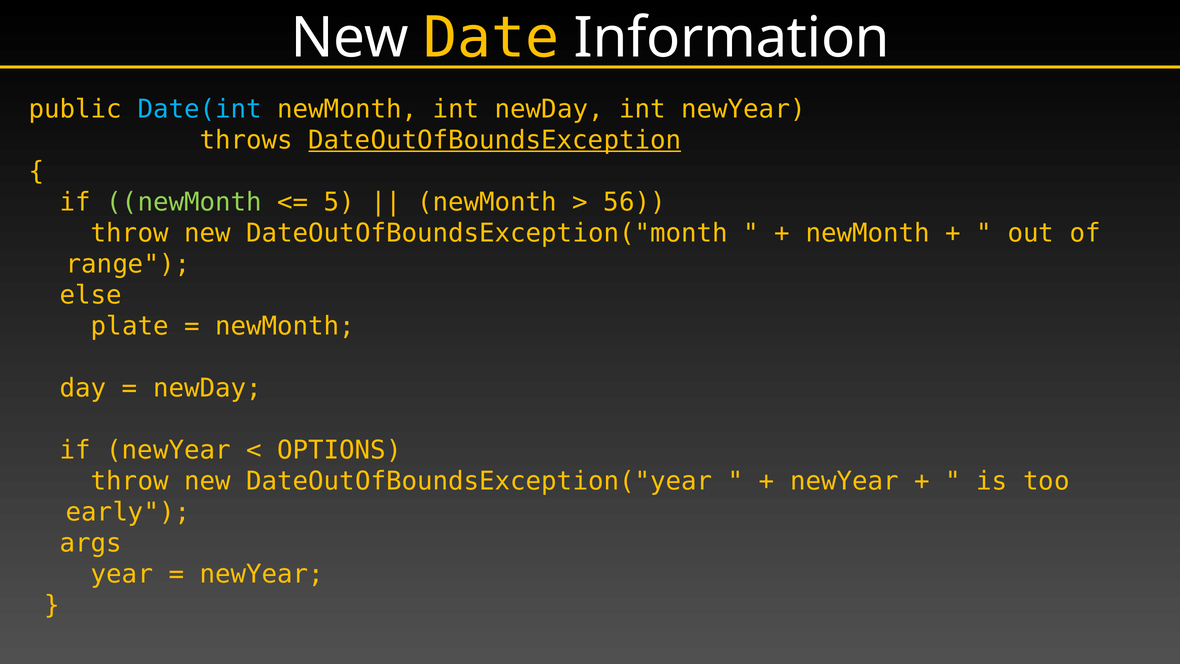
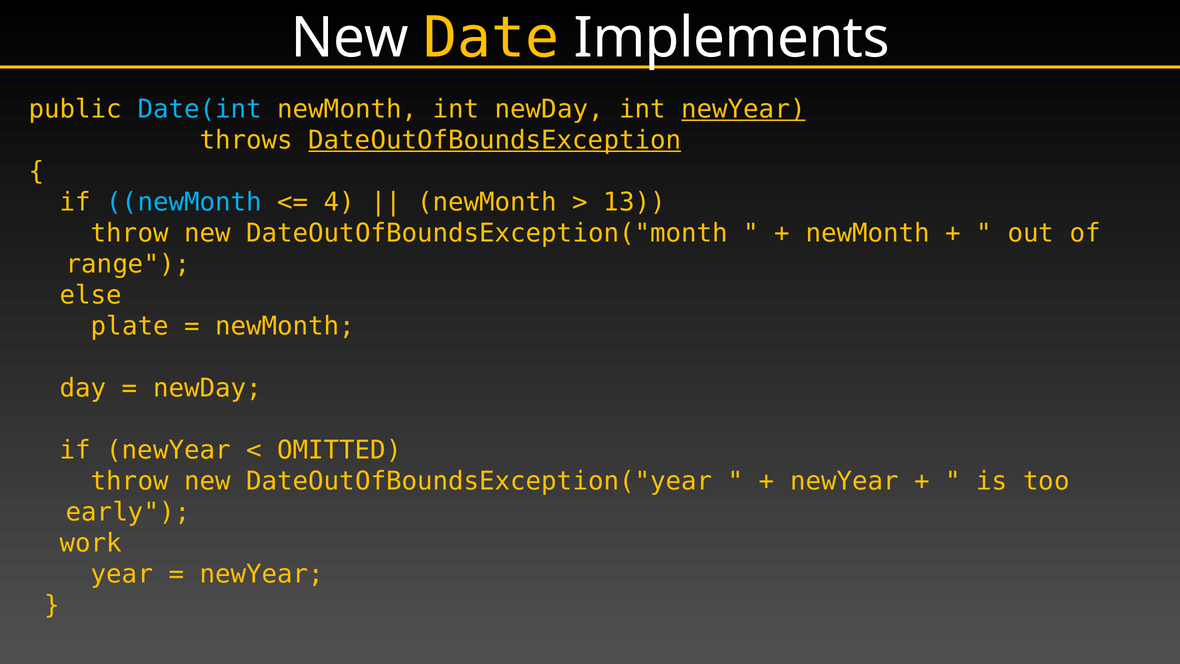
Information: Information -> Implements
newYear at (743, 109) underline: none -> present
newMonth at (184, 202) colour: light green -> light blue
5: 5 -> 4
56: 56 -> 13
OPTIONS: OPTIONS -> OMITTED
args: args -> work
